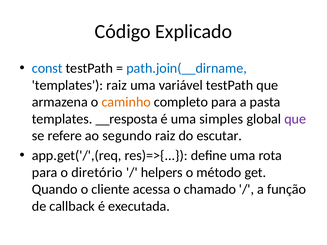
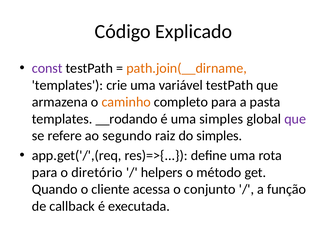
const colour: blue -> purple
path.join(__dirname colour: blue -> orange
templates raiz: raiz -> crie
__resposta: __resposta -> __rodando
do escutar: escutar -> simples
chamado: chamado -> conjunto
